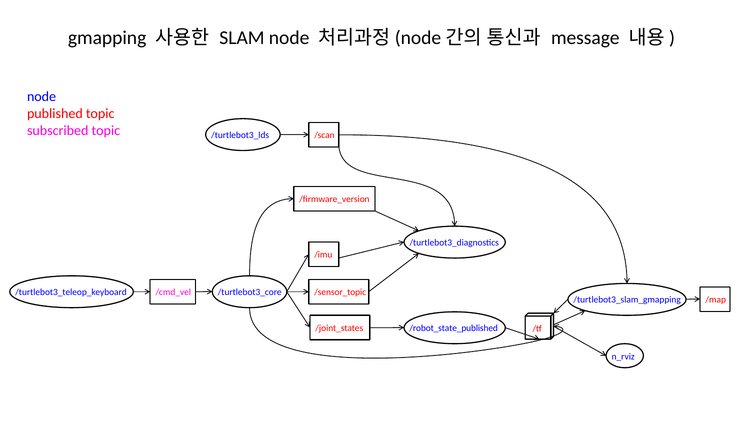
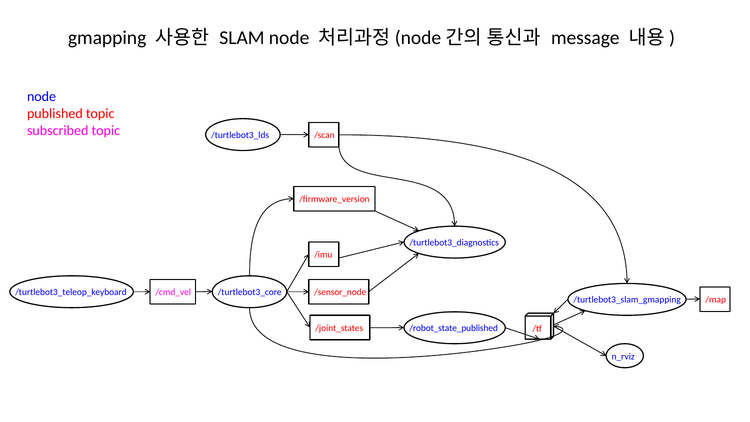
/sensor_topic: /sensor_topic -> /sensor_node
